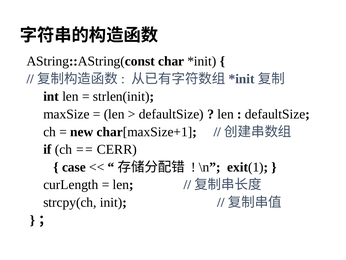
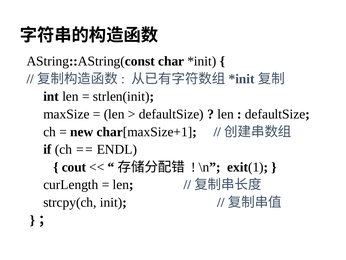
CERR: CERR -> ENDL
case: case -> cout
